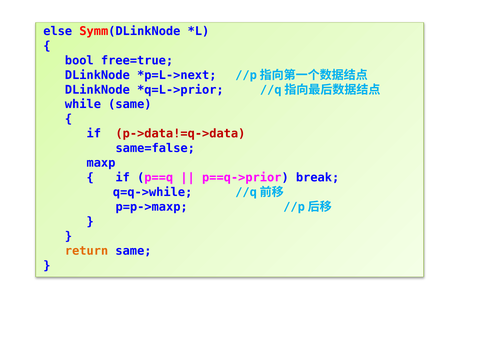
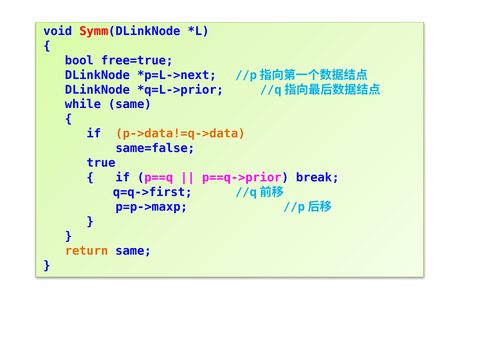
else: else -> void
p->data!=q->data colour: red -> orange
maxp: maxp -> true
q=q->while: q=q->while -> q=q->first
